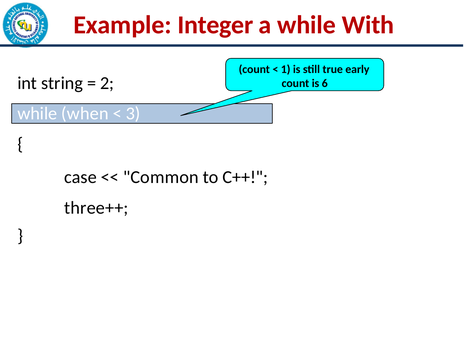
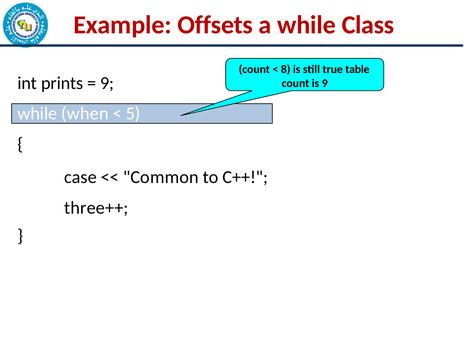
Integer: Integer -> Offsets
With: With -> Class
1: 1 -> 8
early: early -> table
string: string -> prints
2 at (107, 83): 2 -> 9
is 6: 6 -> 9
3: 3 -> 5
